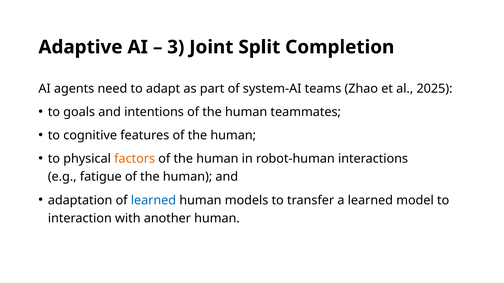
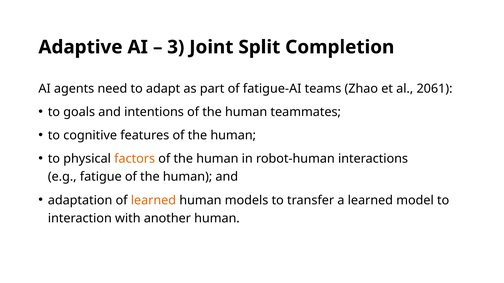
system-AI: system-AI -> fatigue-AI
2025: 2025 -> 2061
learned at (153, 201) colour: blue -> orange
